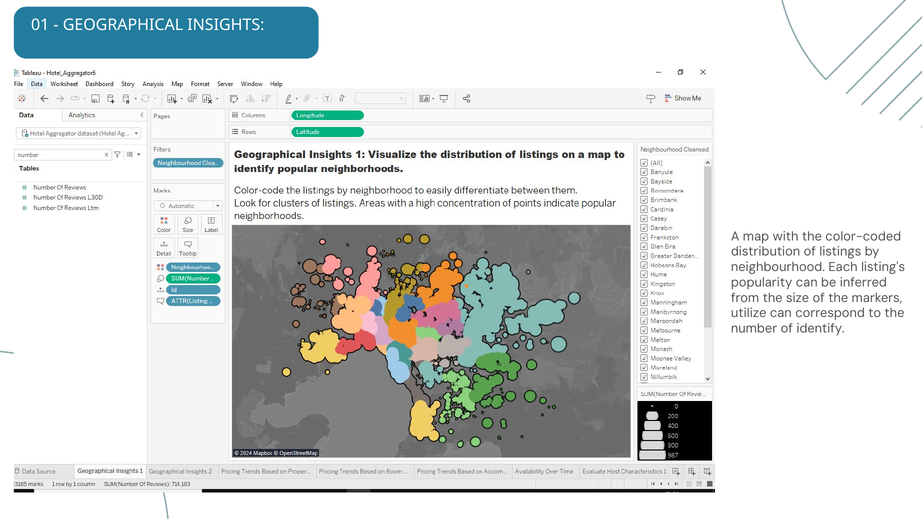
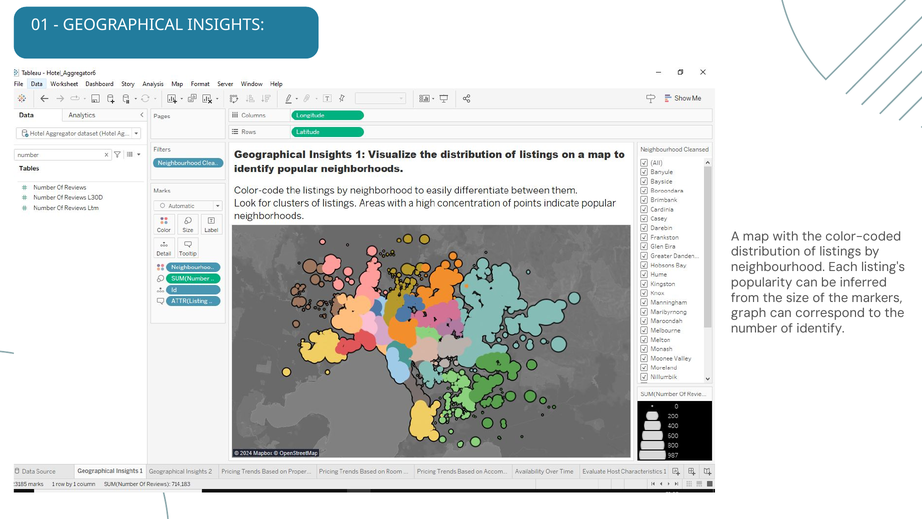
utilize: utilize -> graph
